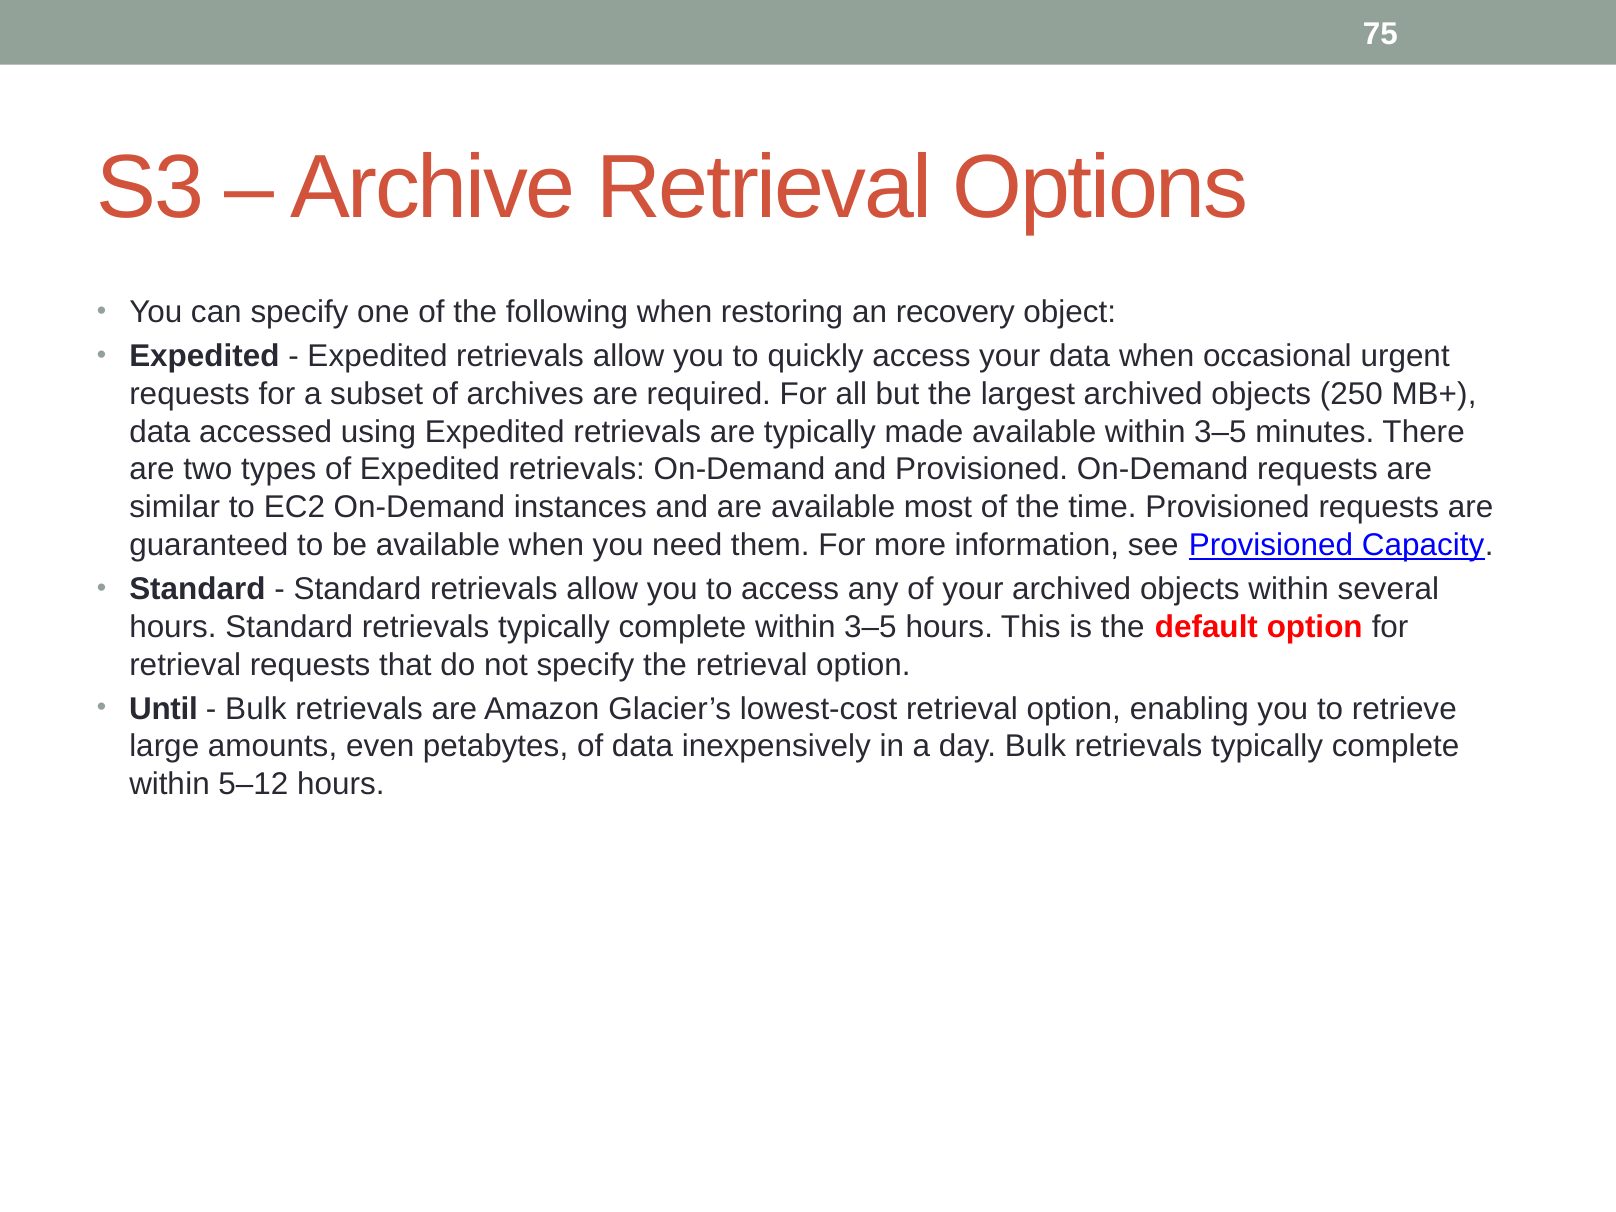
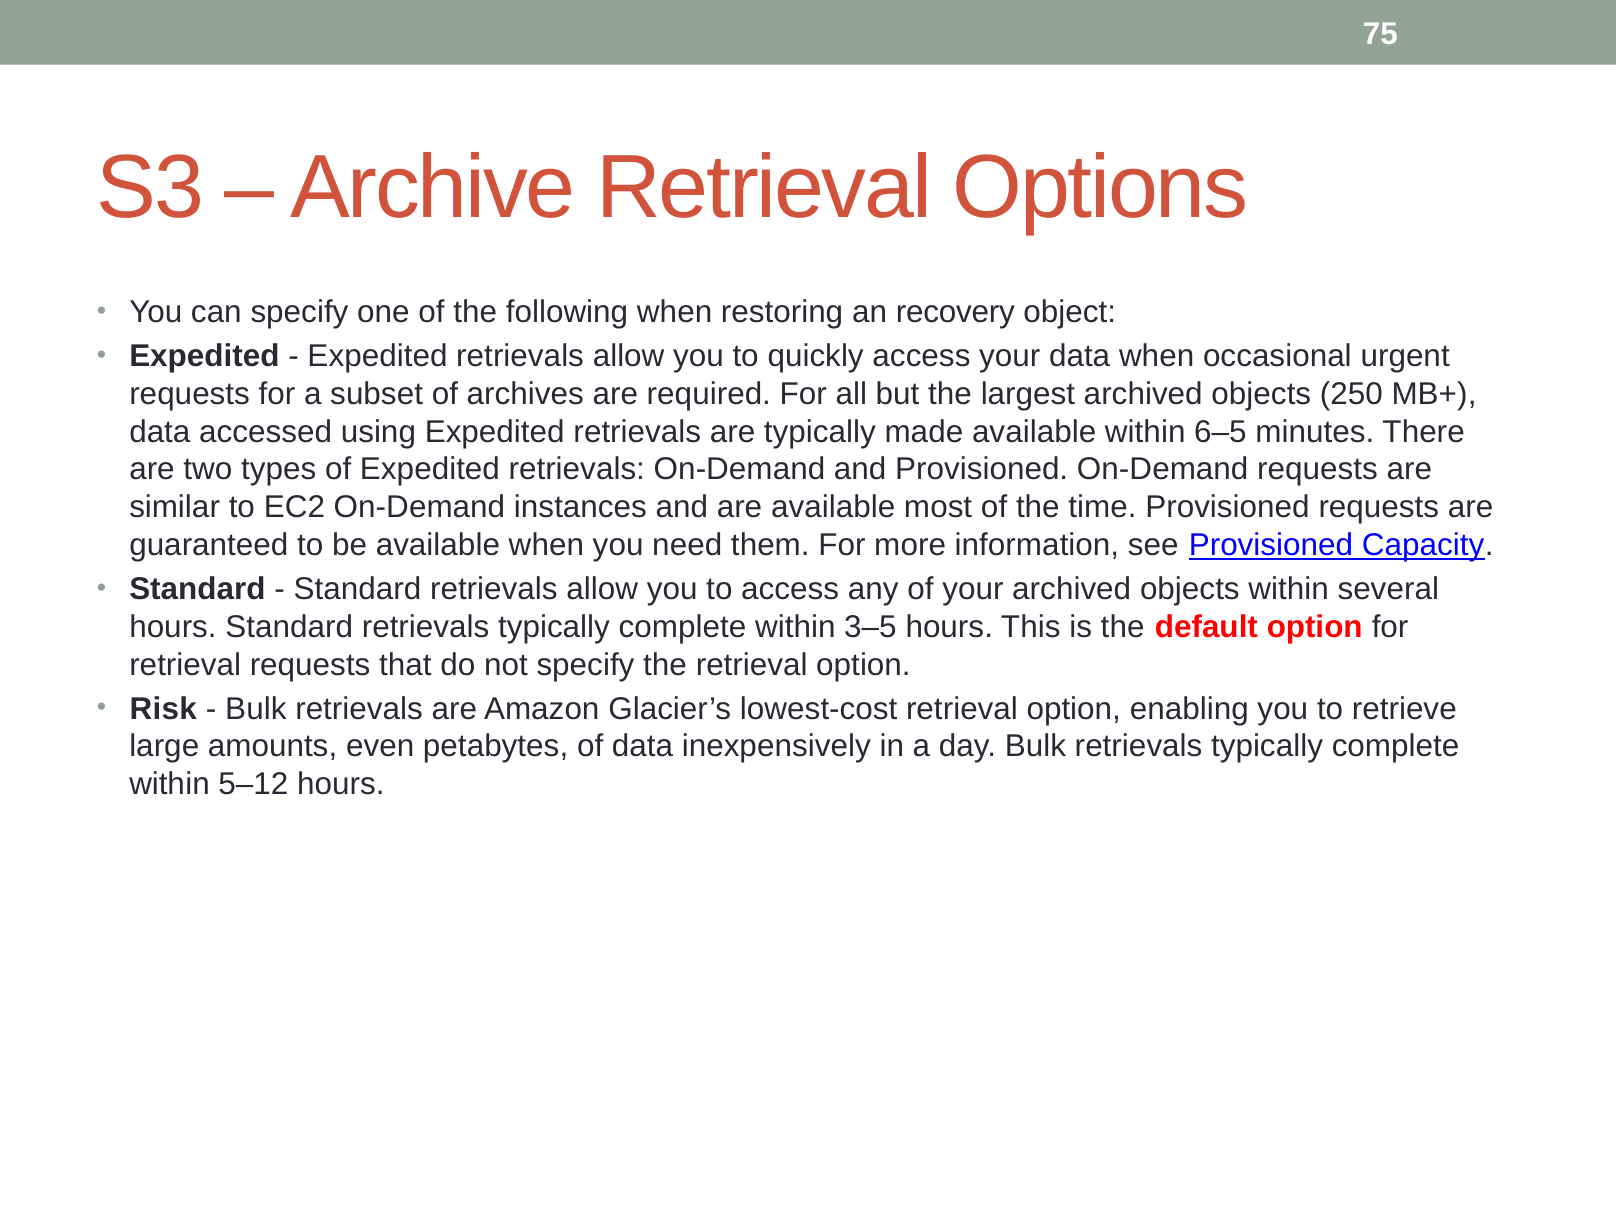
available within 3–5: 3–5 -> 6–5
Until: Until -> Risk
